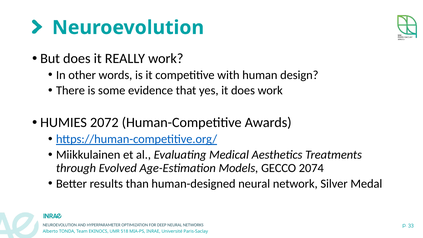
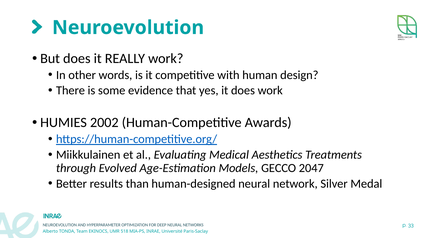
2072: 2072 -> 2002
2074: 2074 -> 2047
